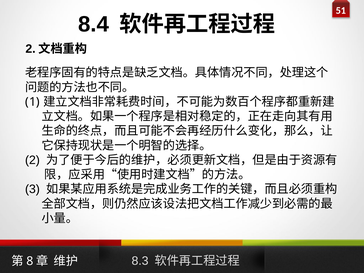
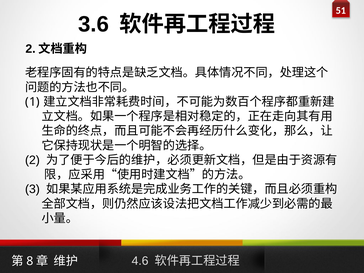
8.4: 8.4 -> 3.6
8.3: 8.3 -> 4.6
